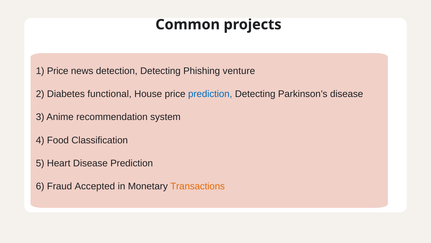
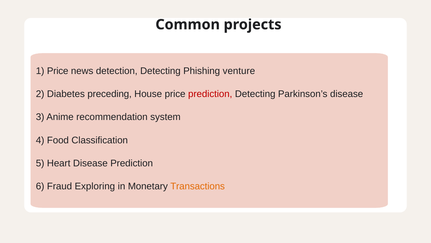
functional: functional -> preceding
prediction at (210, 94) colour: blue -> red
Accepted: Accepted -> Exploring
